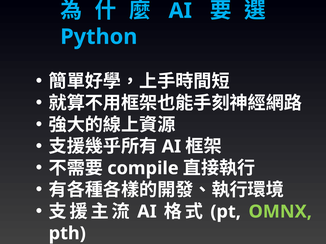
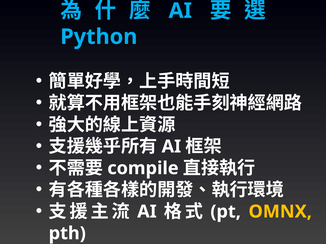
OMNX colour: light green -> yellow
